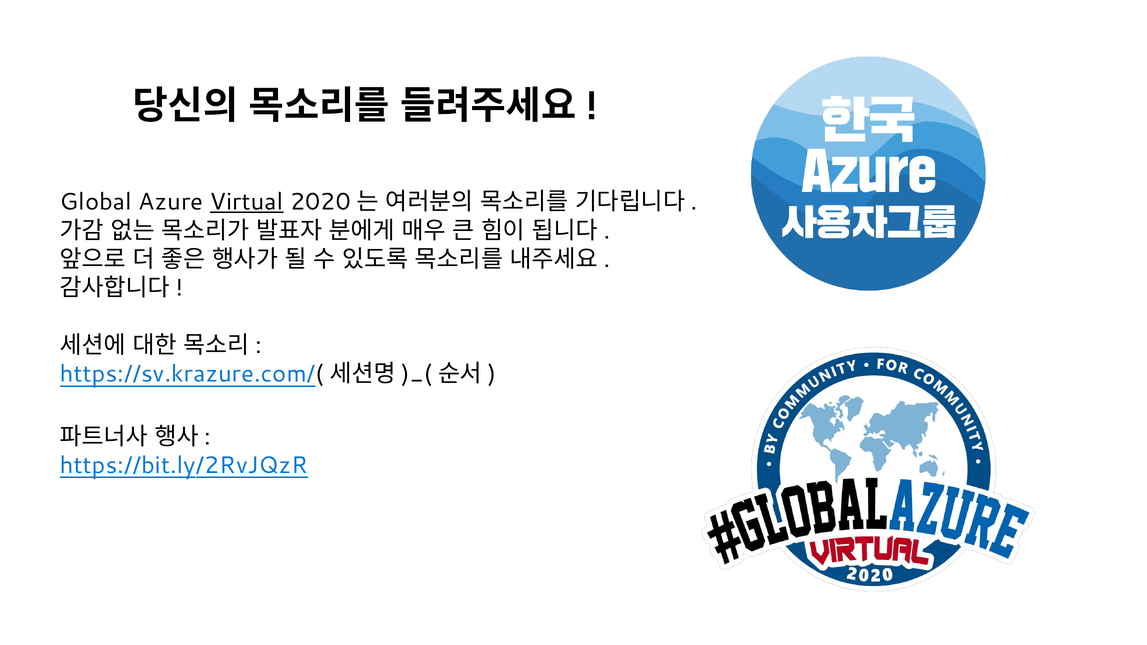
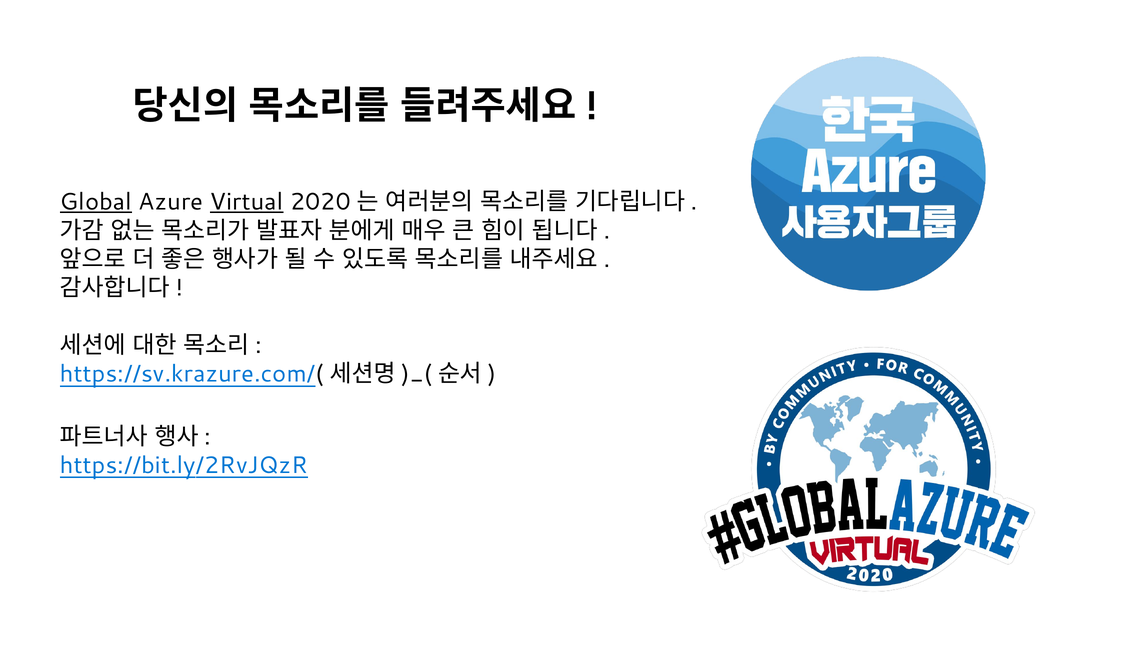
Global underline: none -> present
